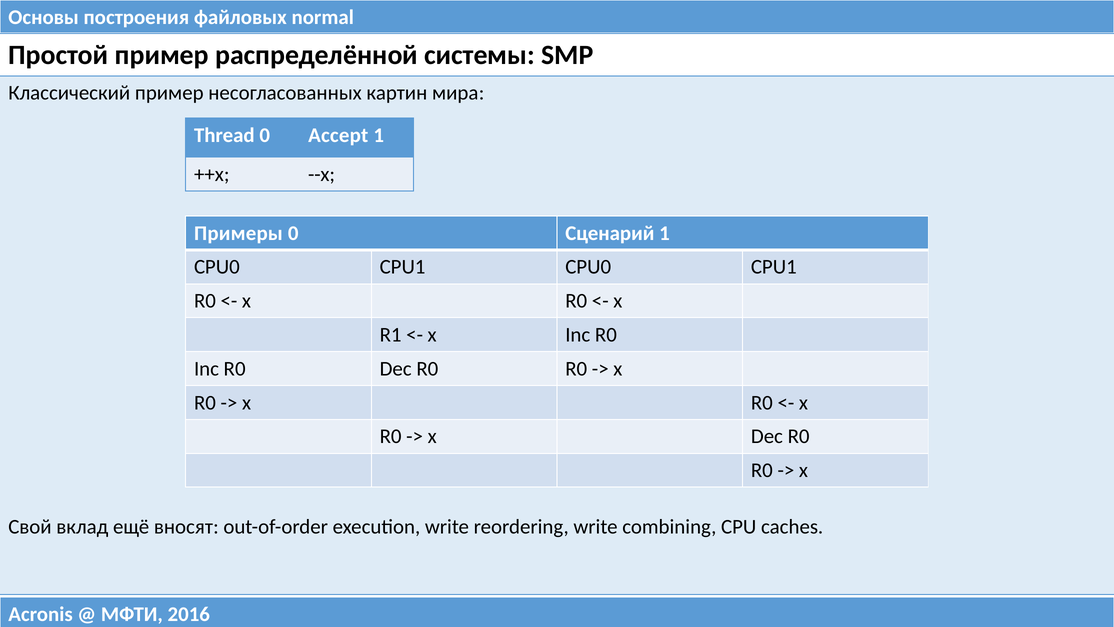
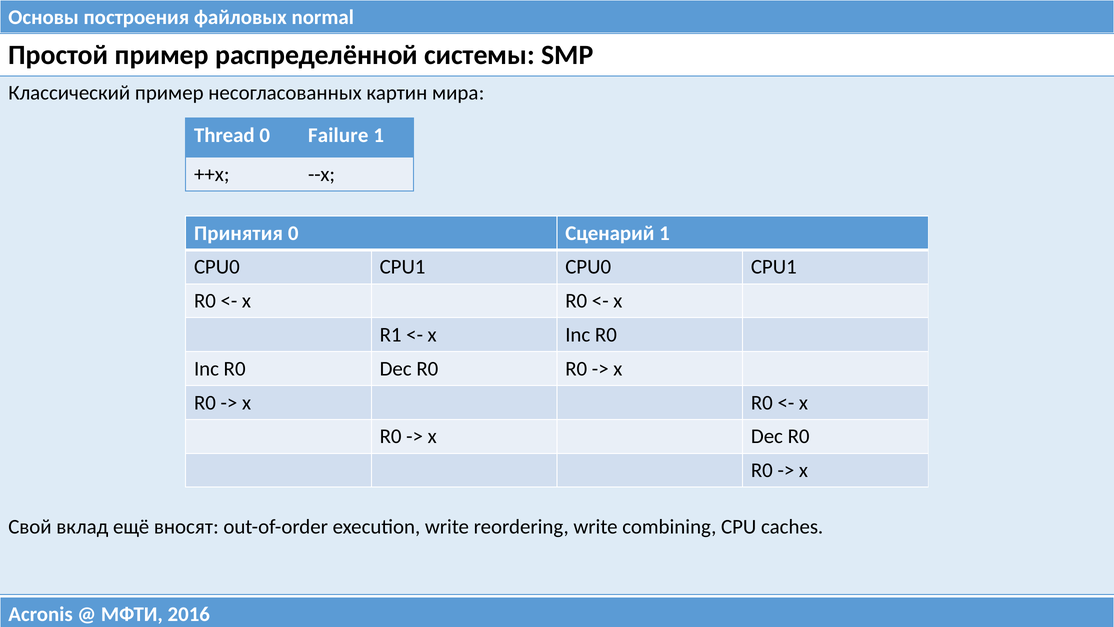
Accept: Accept -> Failure
Примеры: Примеры -> Принятия
